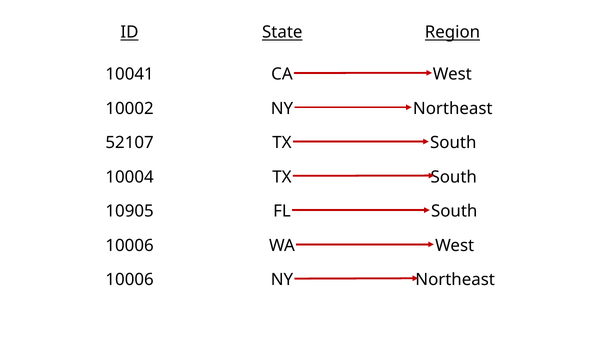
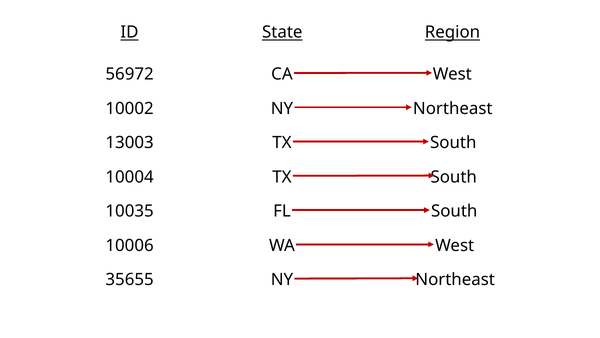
10041: 10041 -> 56972
52107: 52107 -> 13003
10905: 10905 -> 10035
10006 at (130, 279): 10006 -> 35655
